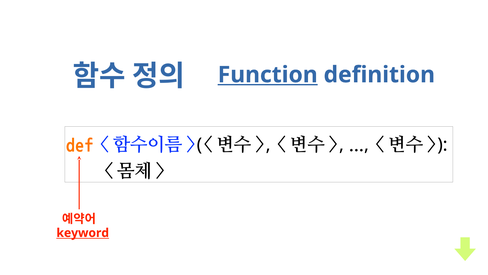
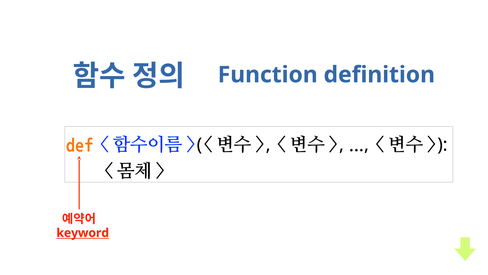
Function underline: present -> none
